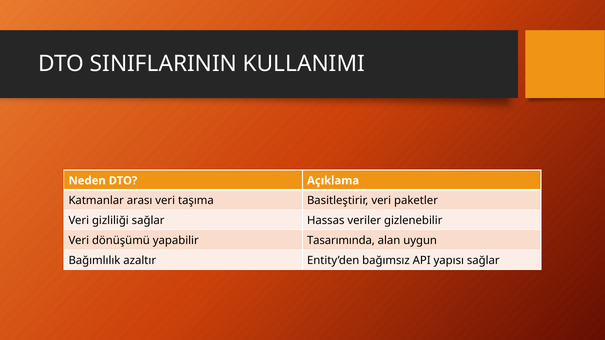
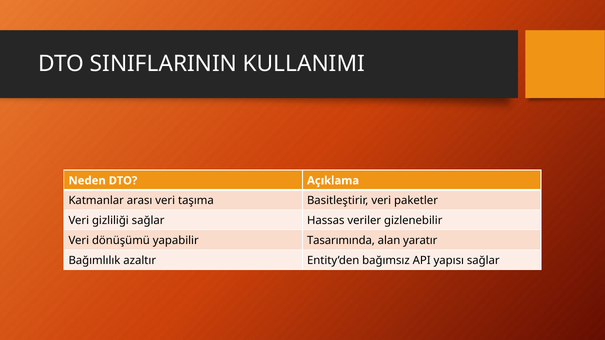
uygun: uygun -> yaratır
